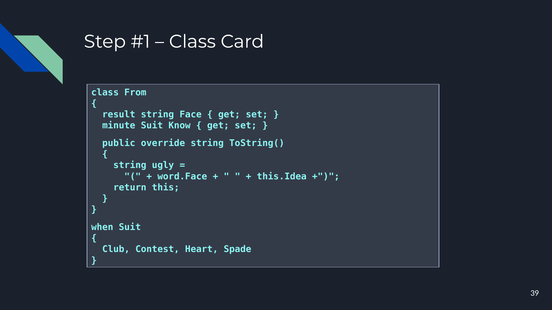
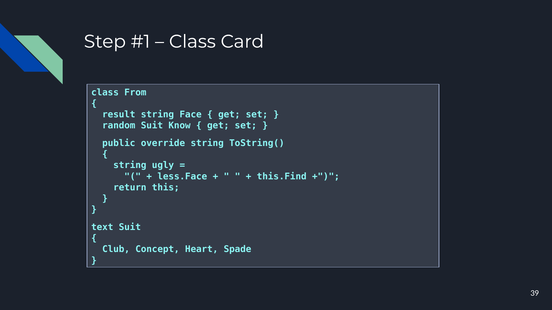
minute: minute -> random
word.Face: word.Face -> less.Face
this.Idea: this.Idea -> this.Find
when: when -> text
Contest: Contest -> Concept
